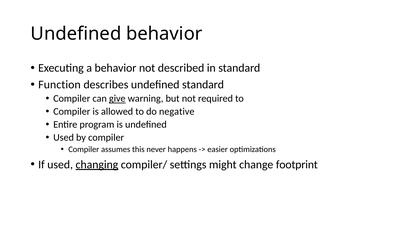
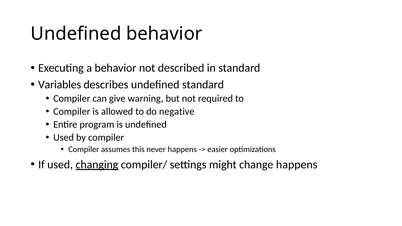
Function: Function -> Variables
give underline: present -> none
change footprint: footprint -> happens
